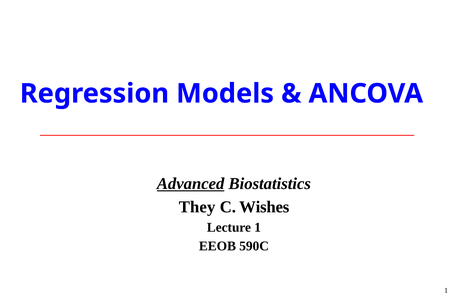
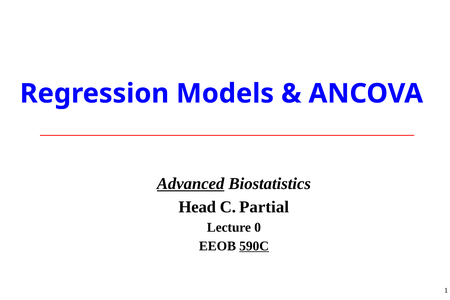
They: They -> Head
Wishes: Wishes -> Partial
Lecture 1: 1 -> 0
590C underline: none -> present
